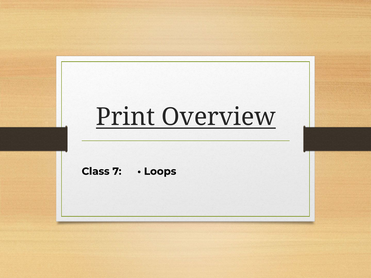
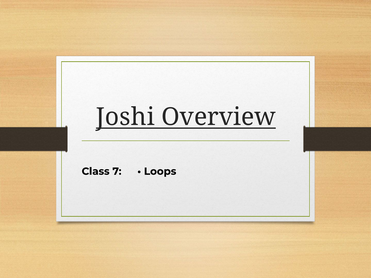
Print: Print -> Joshi
